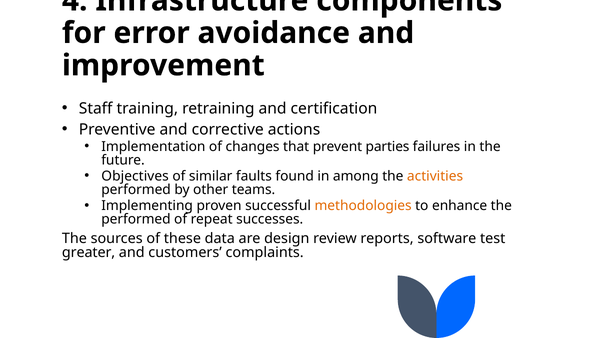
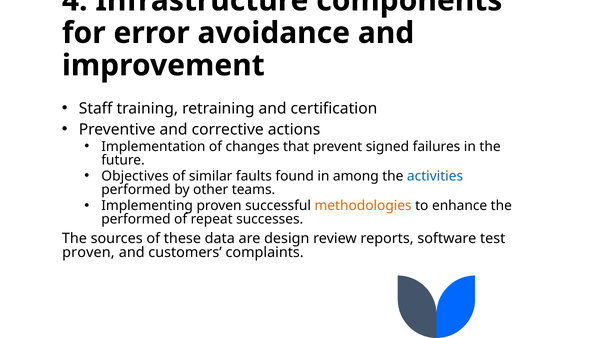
parties: parties -> signed
activities colour: orange -> blue
greater at (89, 252): greater -> proven
